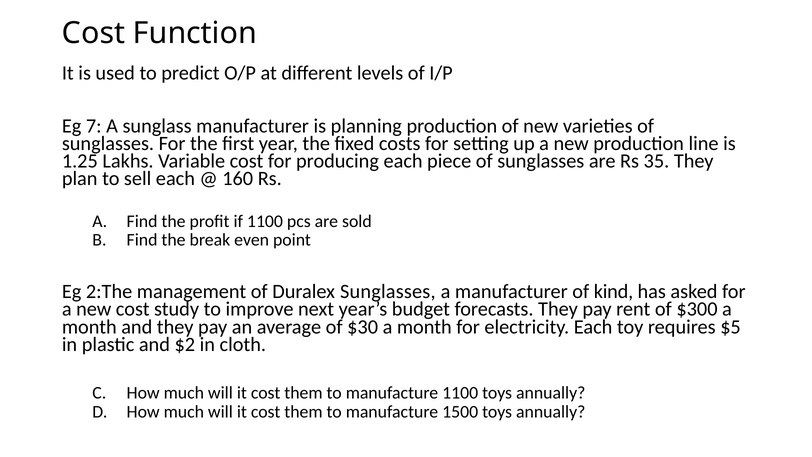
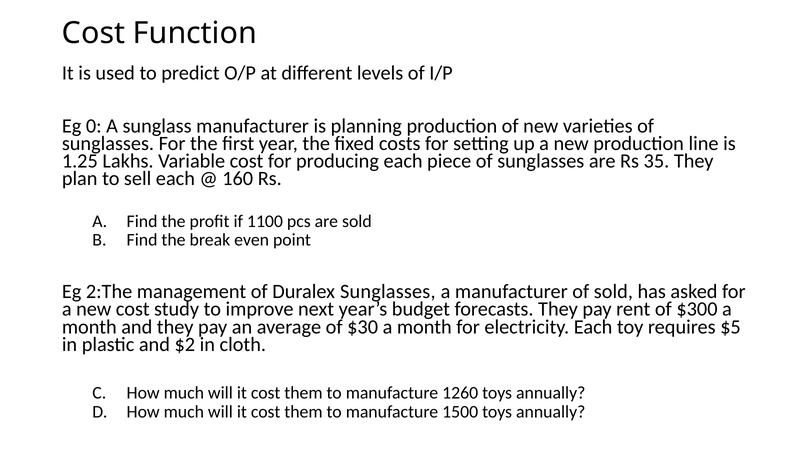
7: 7 -> 0
of kind: kind -> sold
manufacture 1100: 1100 -> 1260
